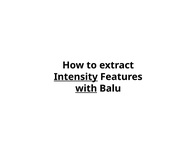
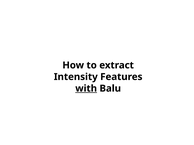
Intensity underline: present -> none
